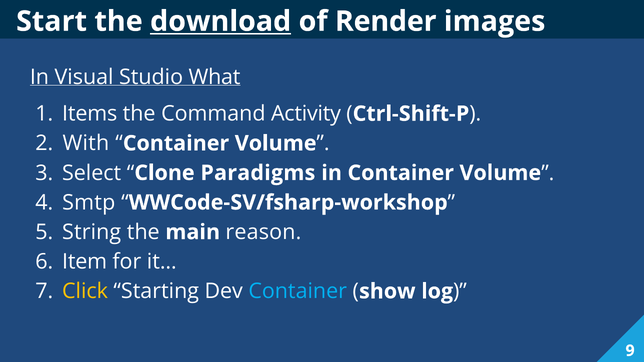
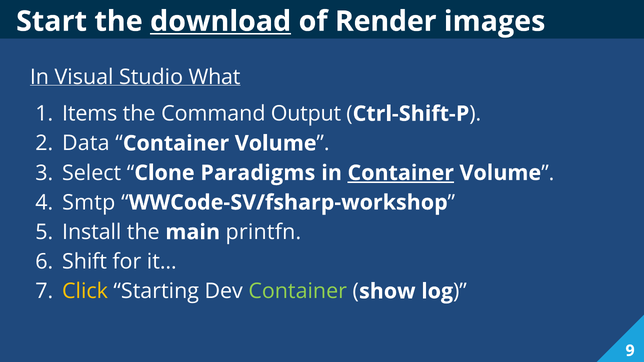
Activity: Activity -> Output
With: With -> Data
Container at (401, 173) underline: none -> present
String: String -> Install
reason: reason -> printfn
Item: Item -> Shift
Container at (298, 292) colour: light blue -> light green
